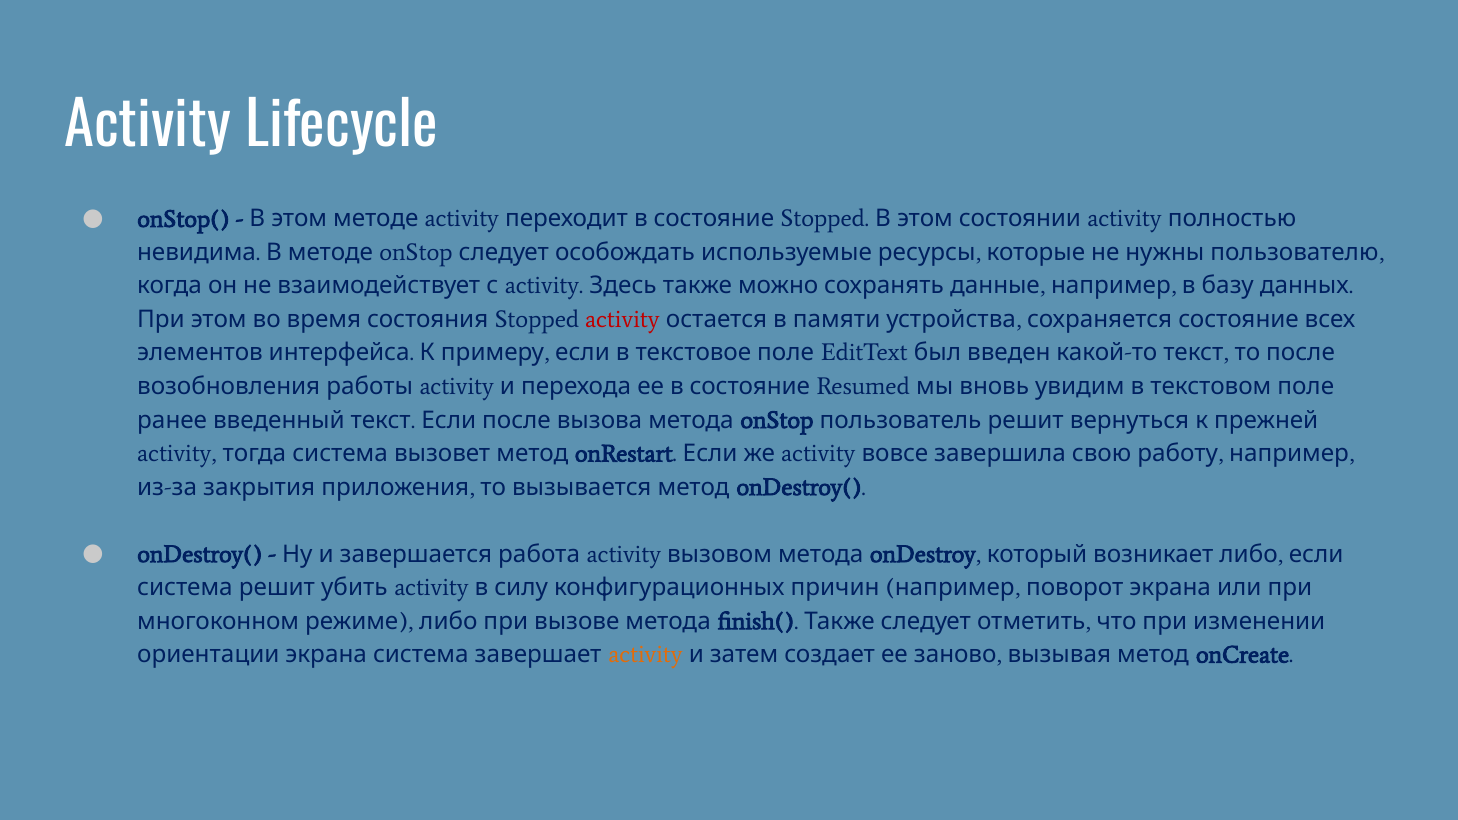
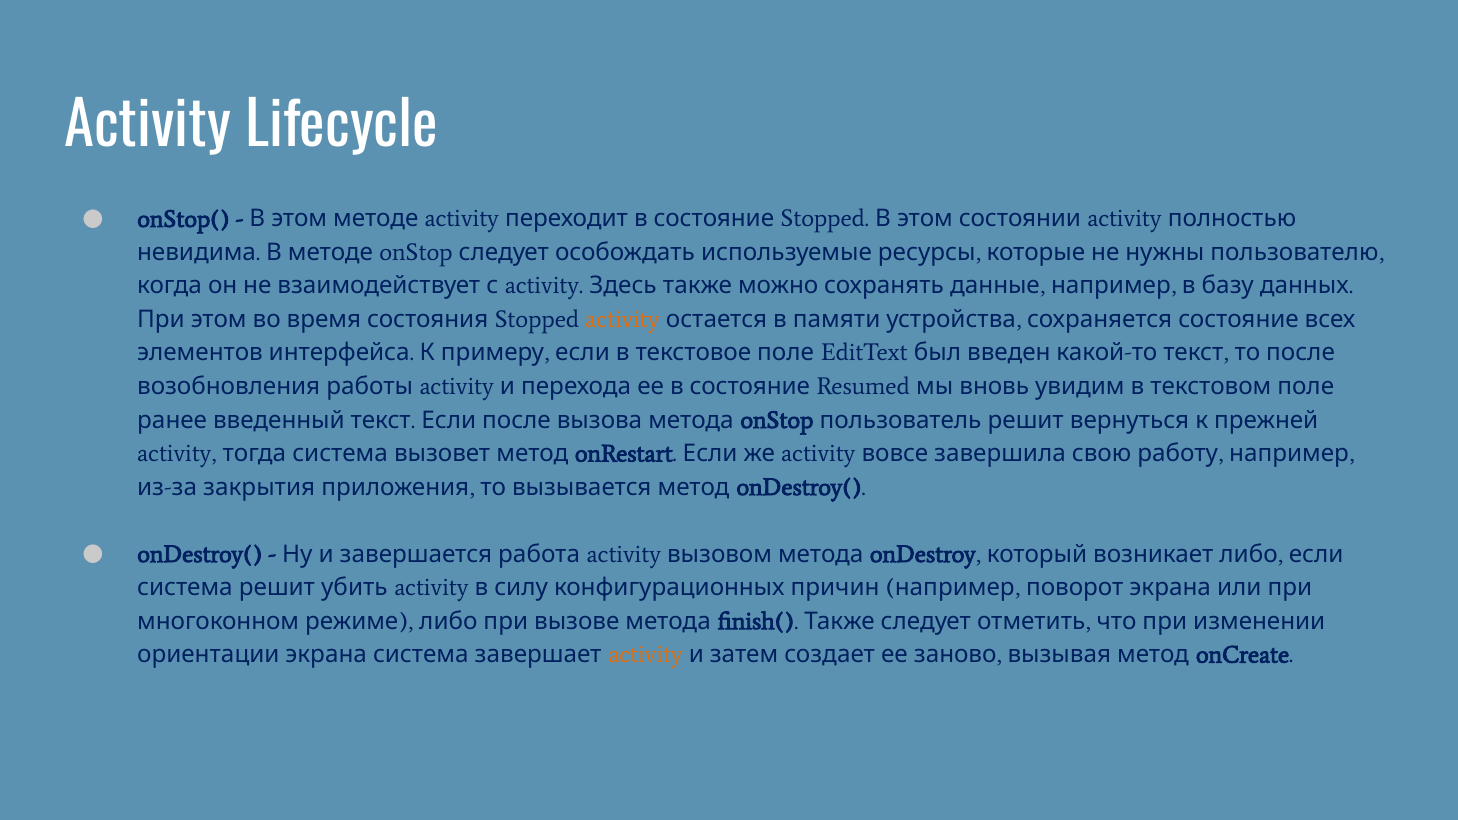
activity at (622, 320) colour: red -> orange
